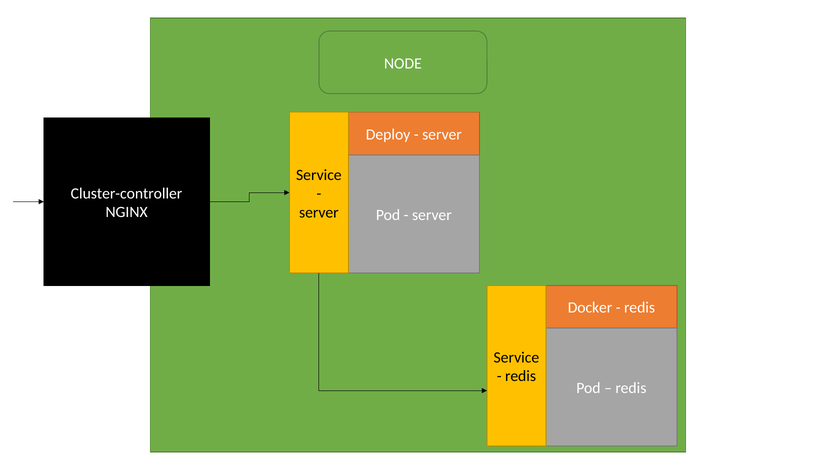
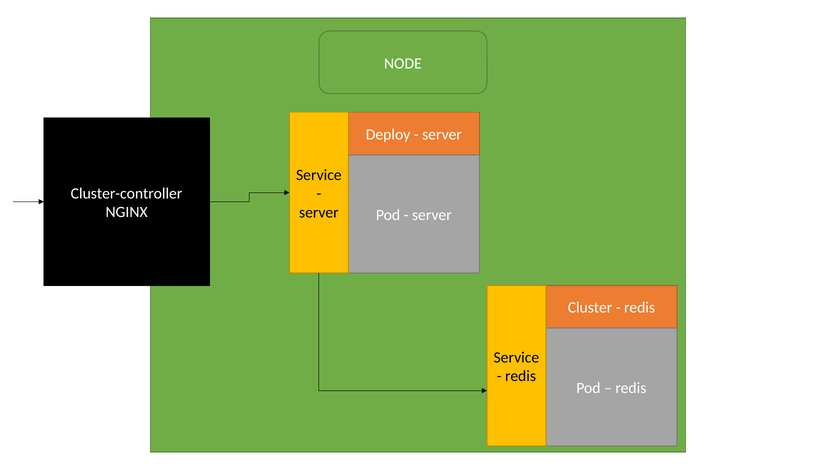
Docker: Docker -> Cluster
